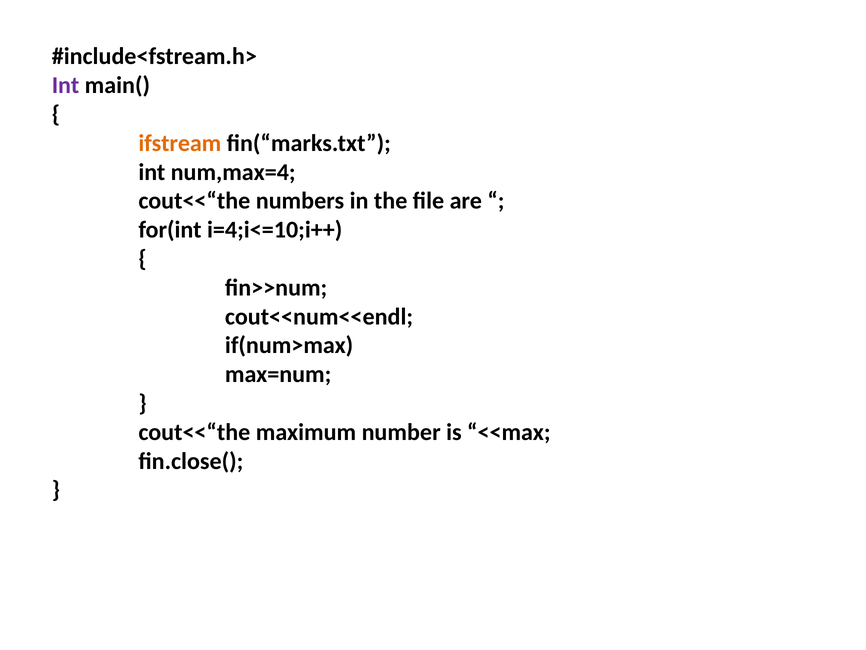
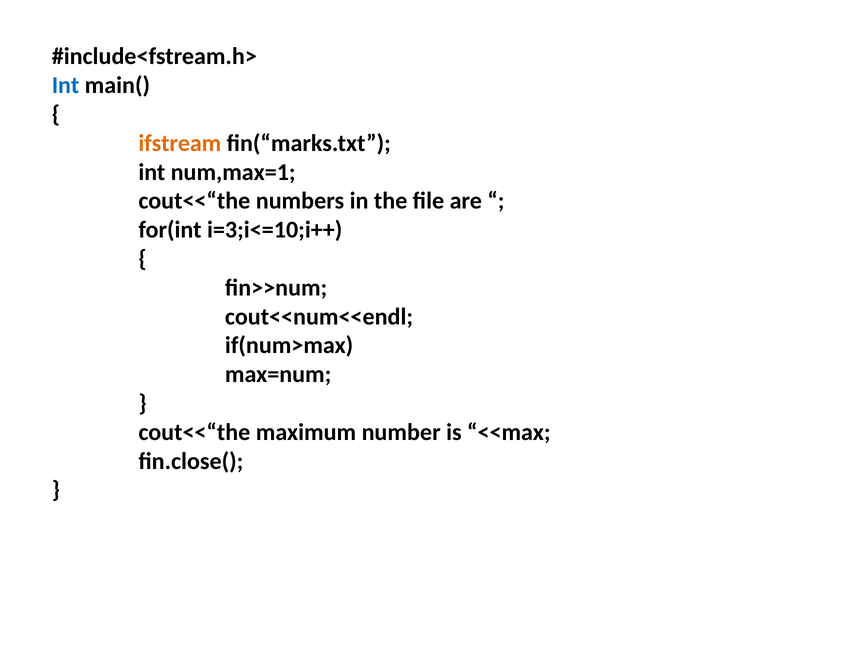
Int at (66, 85) colour: purple -> blue
num,max=4: num,max=4 -> num,max=1
i=4;i<=10;i++: i=4;i<=10;i++ -> i=3;i<=10;i++
